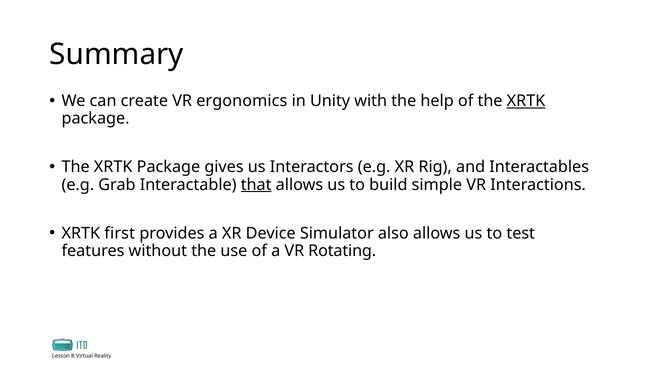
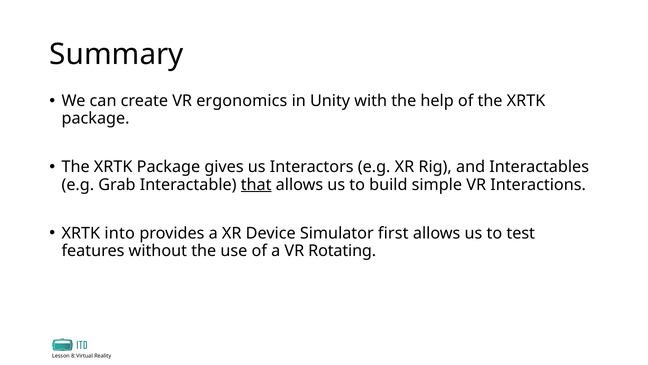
XRTK at (526, 101) underline: present -> none
first: first -> into
also: also -> first
